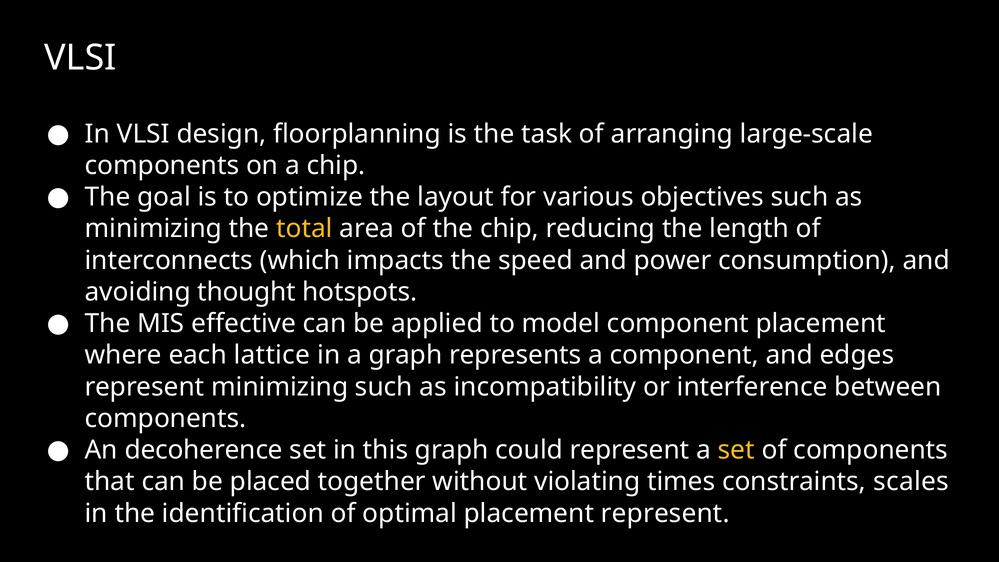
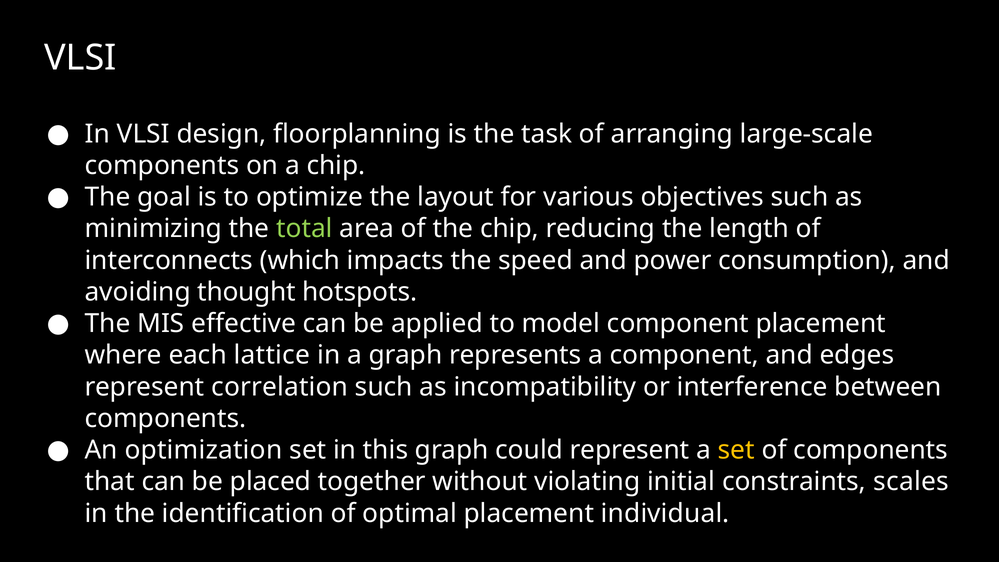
total colour: yellow -> light green
represent minimizing: minimizing -> correlation
decoherence: decoherence -> optimization
times: times -> initial
placement represent: represent -> individual
